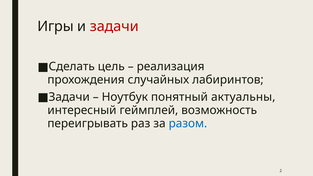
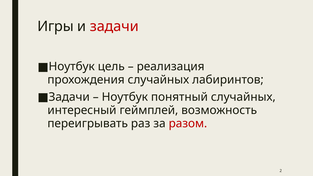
Сделать at (72, 67): Сделать -> Ноутбук
понятный актуальны: актуальны -> случайных
разом colour: blue -> red
